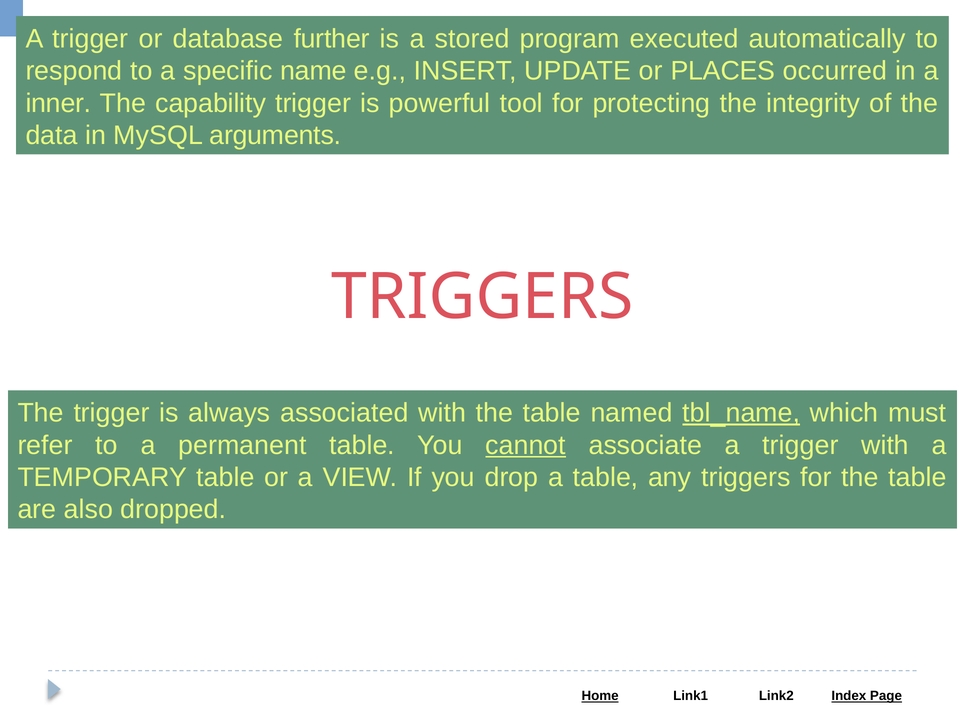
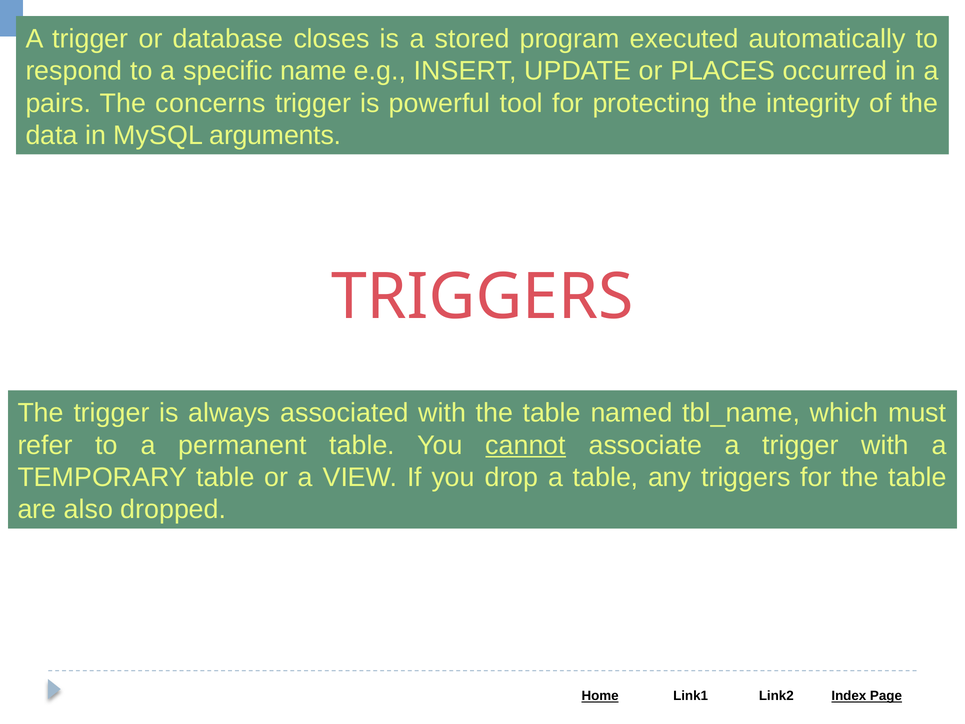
further: further -> closes
inner: inner -> pairs
capability: capability -> concerns
tbl_name underline: present -> none
